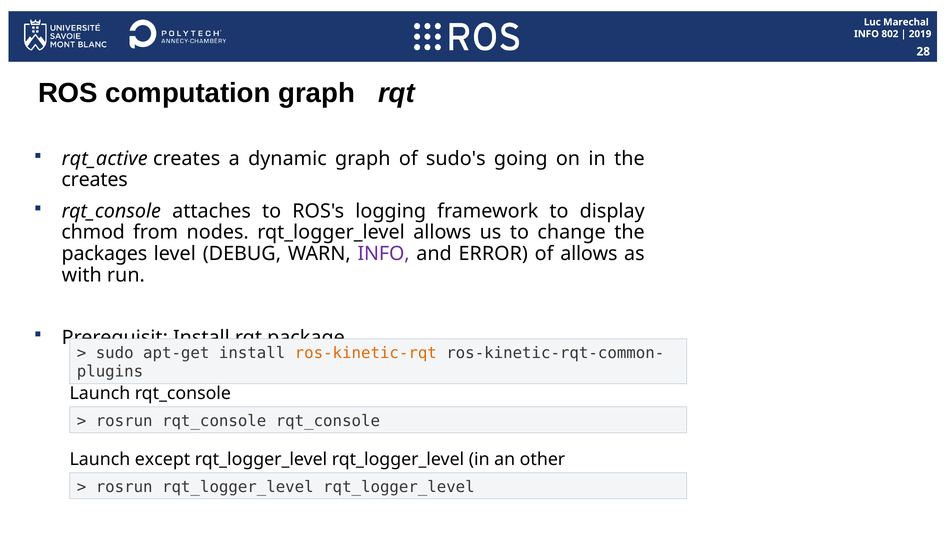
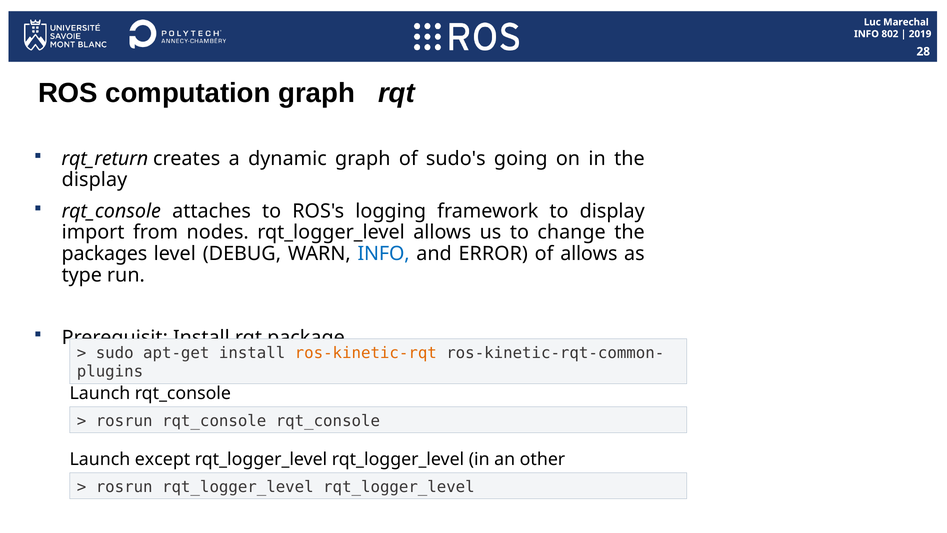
rqt_active: rqt_active -> rqt_return
creates at (95, 180): creates -> display
chmod: chmod -> import
INFO at (384, 254) colour: purple -> blue
with: with -> type
